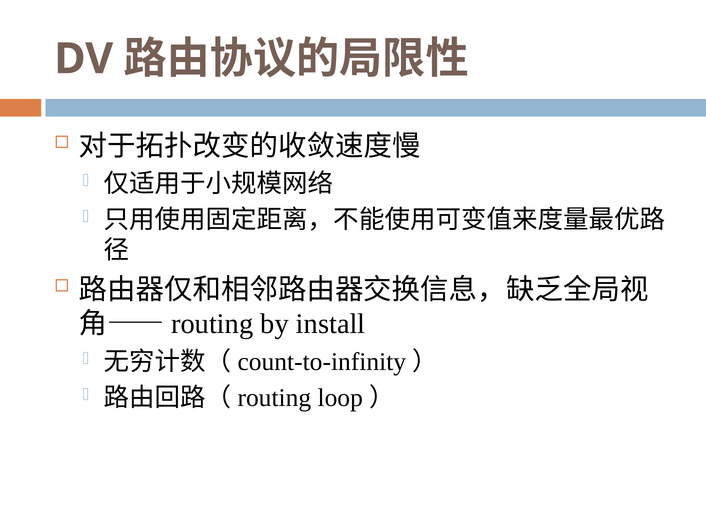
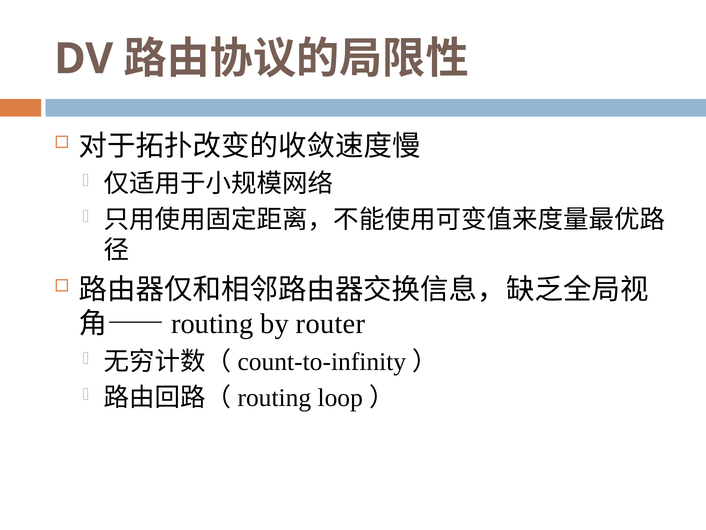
install: install -> router
